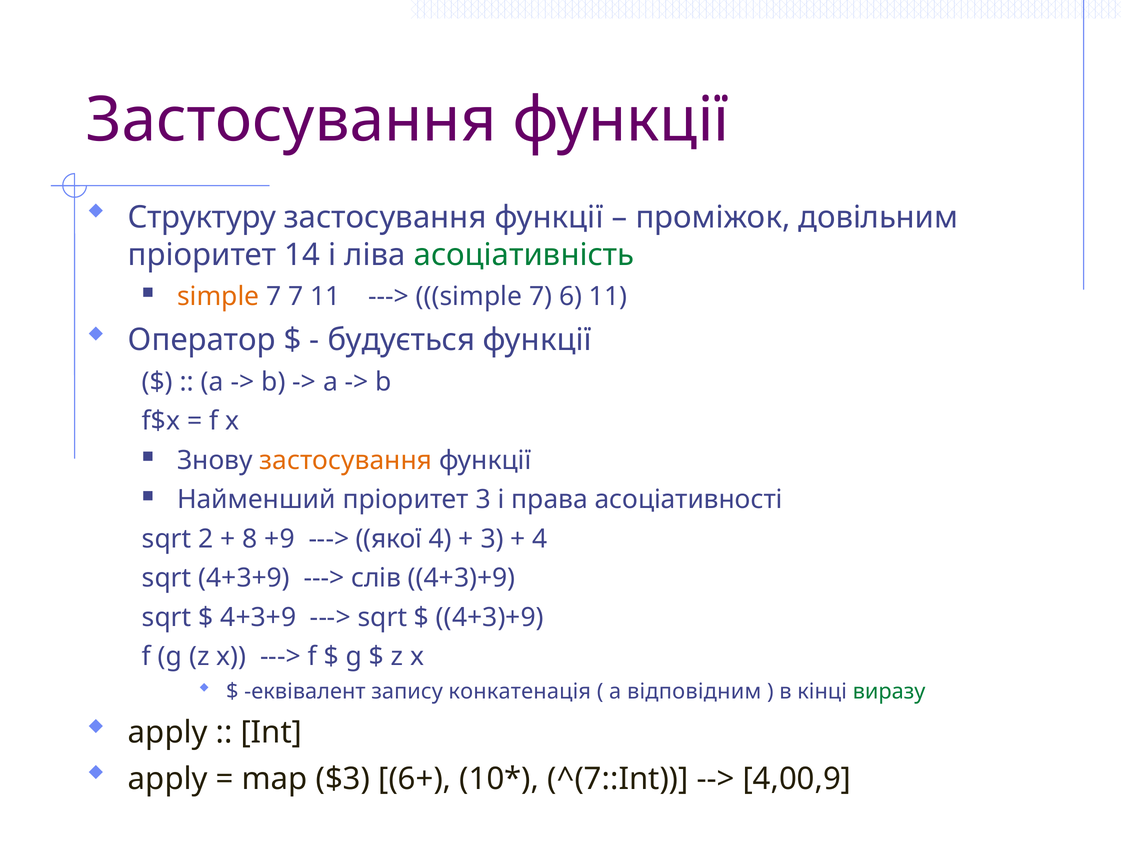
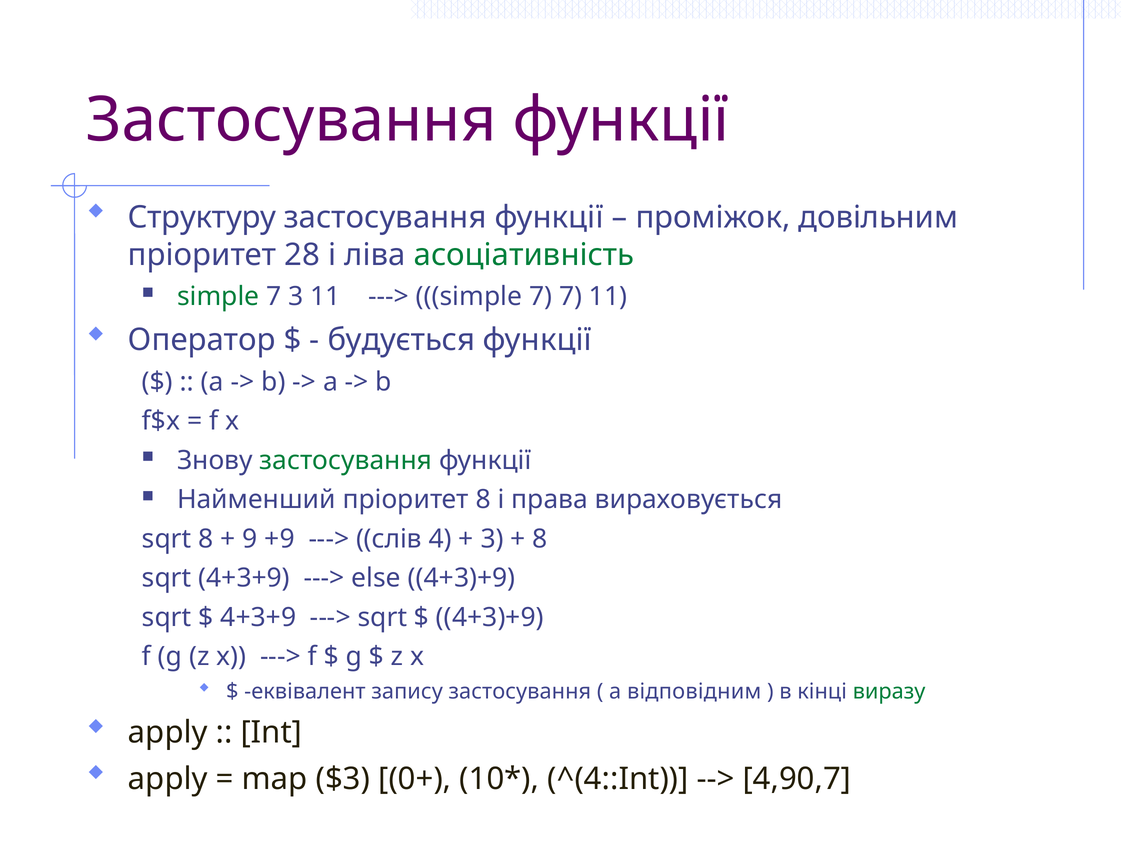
14: 14 -> 28
simple at (218, 296) colour: orange -> green
7 7: 7 -> 3
7 6: 6 -> 7
застосування at (346, 460) colour: orange -> green
пріоритет 3: 3 -> 8
асоціативності: асоціативності -> вираховується
sqrt 2: 2 -> 8
8: 8 -> 9
якої: якої -> слів
4 at (540, 539): 4 -> 8
слів: слів -> else
запису конкатенація: конкатенація -> застосування
6+: 6+ -> 0+
^(7::Int: ^(7::Int -> ^(4::Int
4,00,9: 4,00,9 -> 4,90,7
